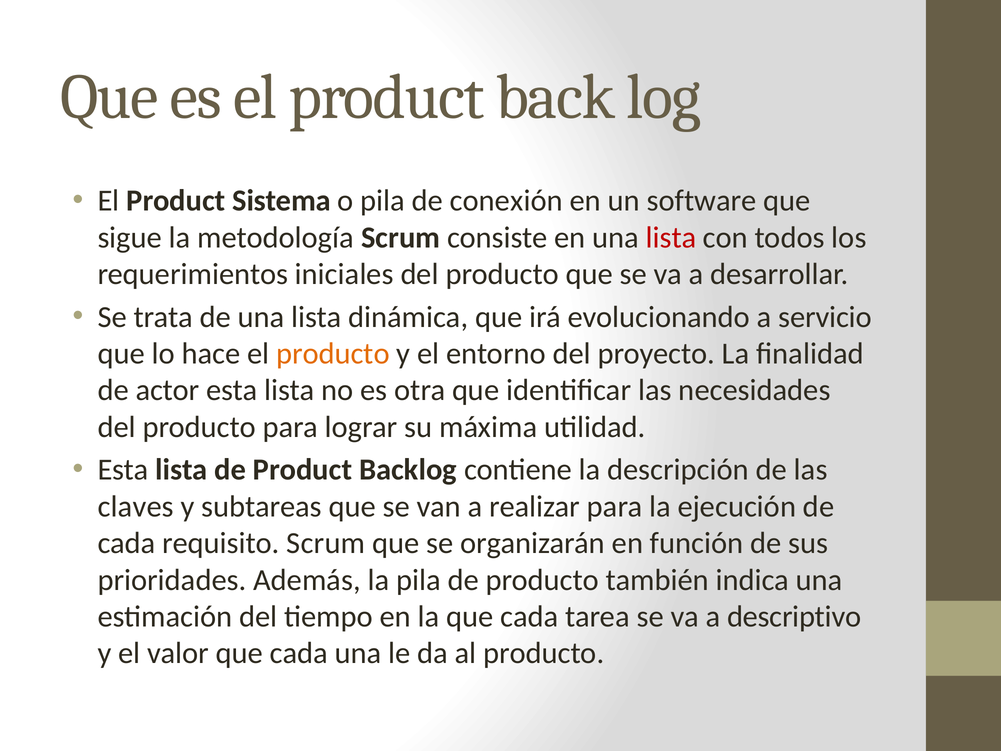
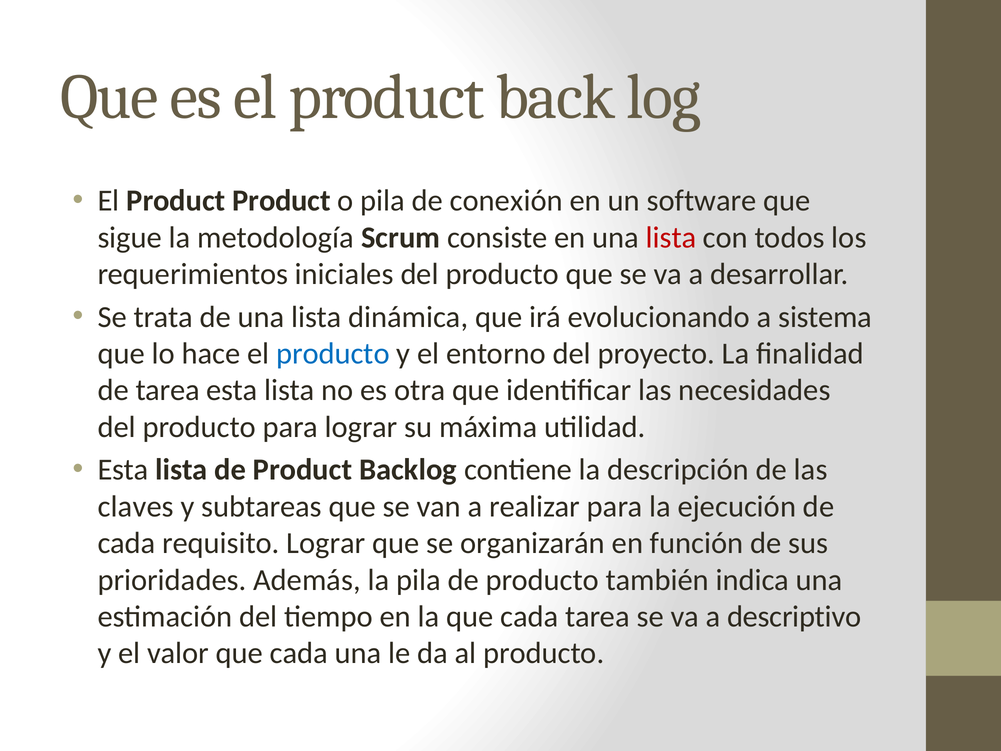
Product Sistema: Sistema -> Product
servicio: servicio -> sistema
producto at (333, 354) colour: orange -> blue
de actor: actor -> tarea
requisito Scrum: Scrum -> Lograr
